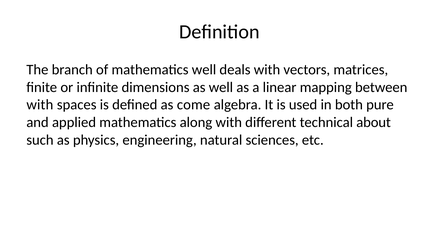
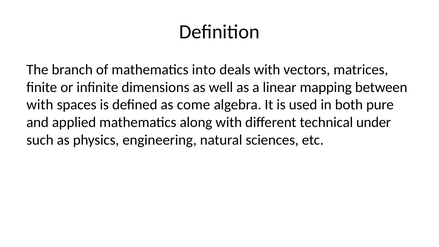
mathematics well: well -> into
about: about -> under
